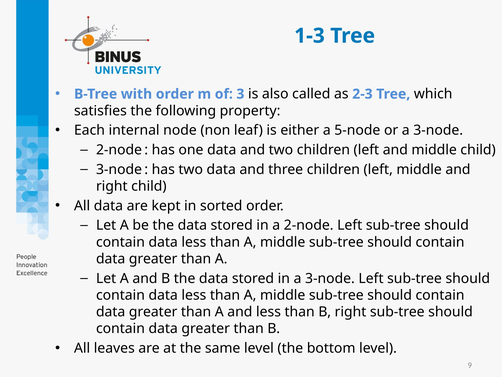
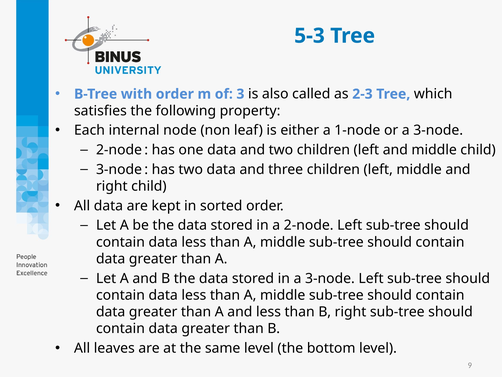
1-3: 1-3 -> 5-3
5-node: 5-node -> 1-node
